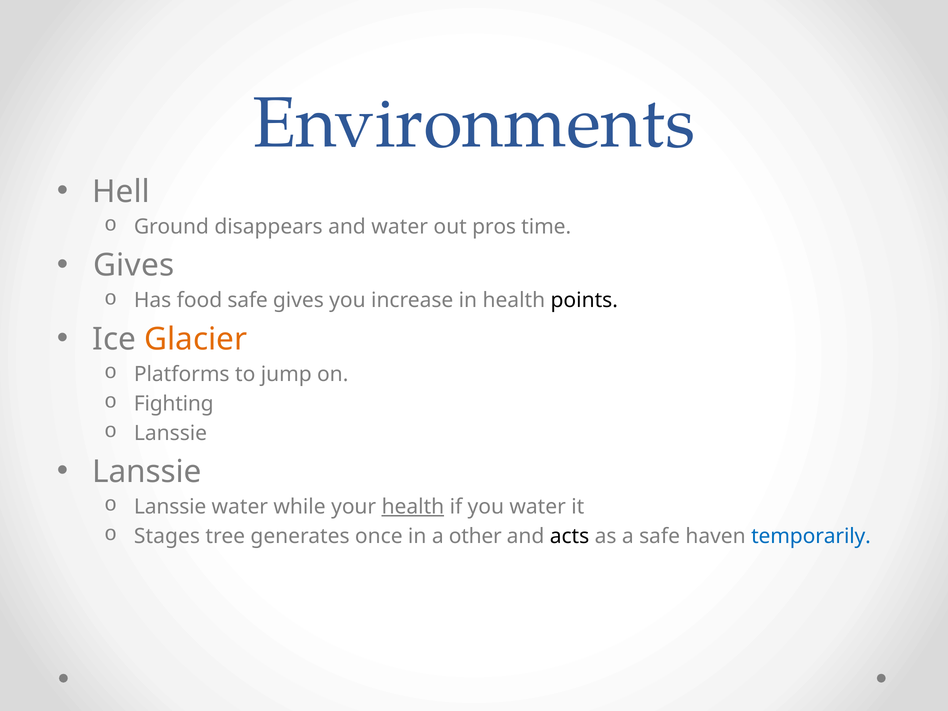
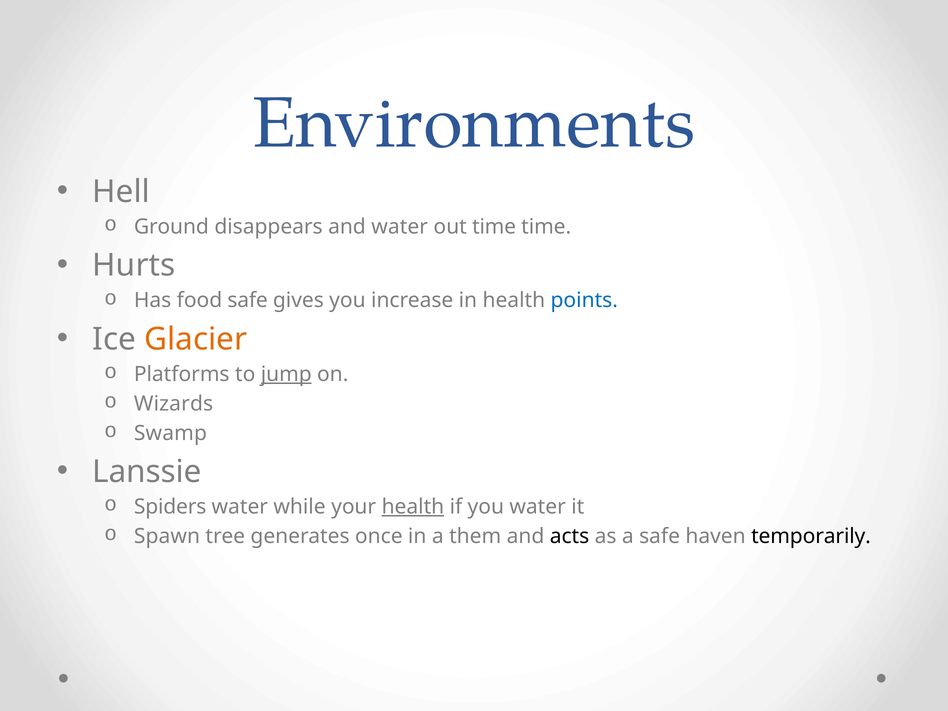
out pros: pros -> time
Gives at (134, 265): Gives -> Hurts
points colour: black -> blue
jump underline: none -> present
Fighting: Fighting -> Wizards
Lanssie at (171, 433): Lanssie -> Swamp
Lanssie at (170, 507): Lanssie -> Spiders
Stages: Stages -> Spawn
other: other -> them
temporarily colour: blue -> black
